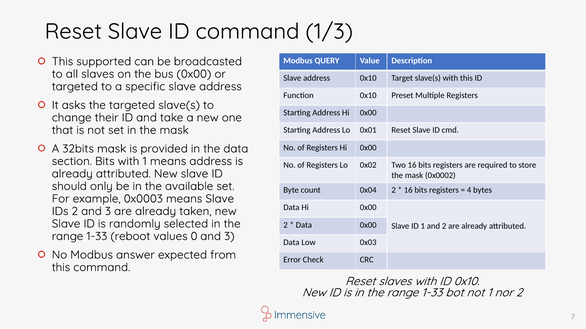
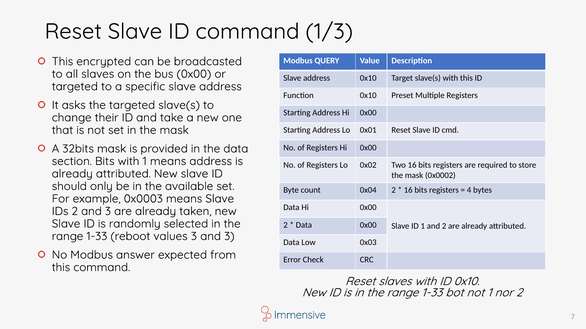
supported: supported -> encrypted
values 0: 0 -> 3
